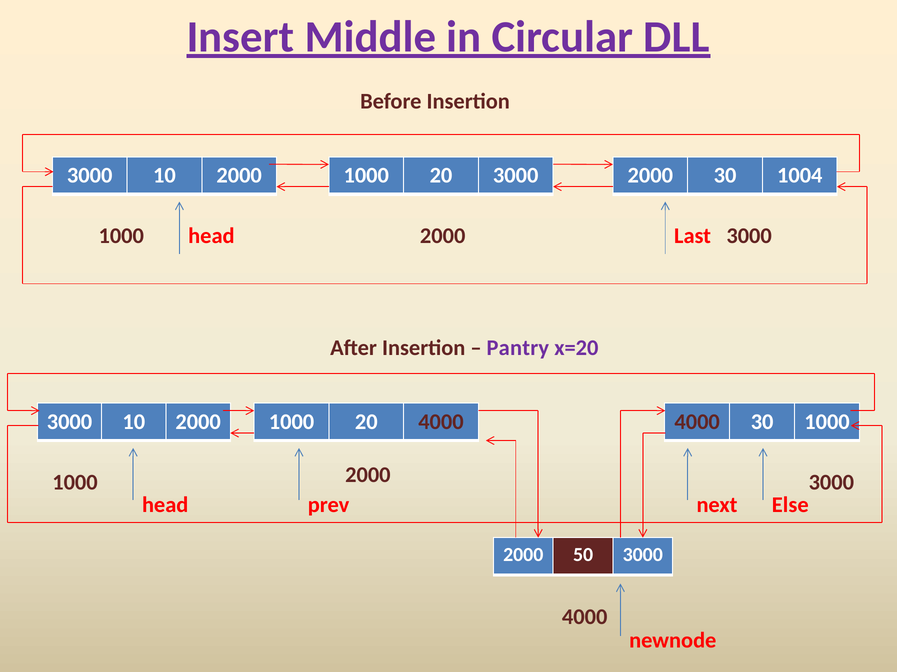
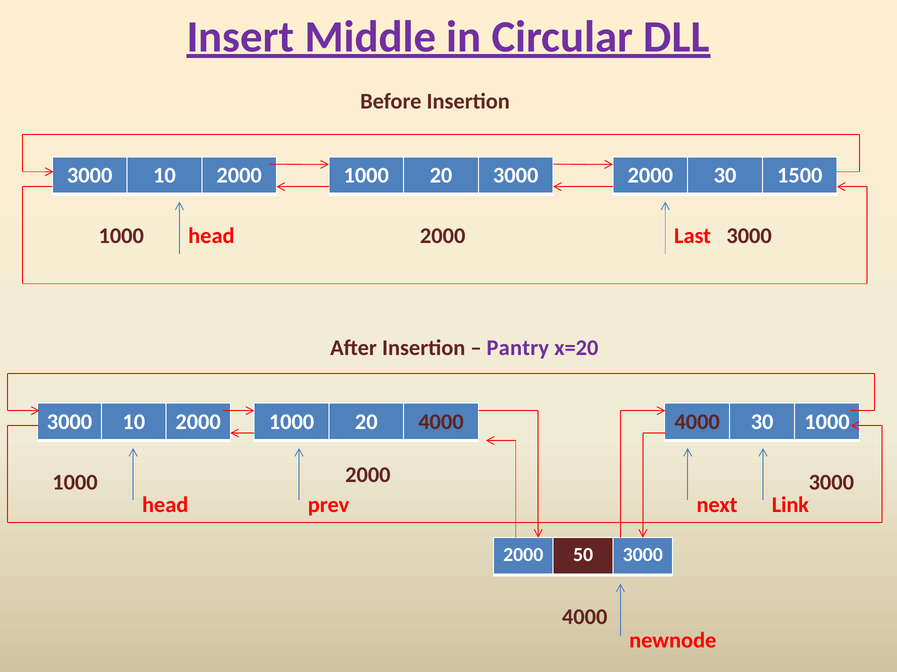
1004: 1004 -> 1500
Else: Else -> Link
